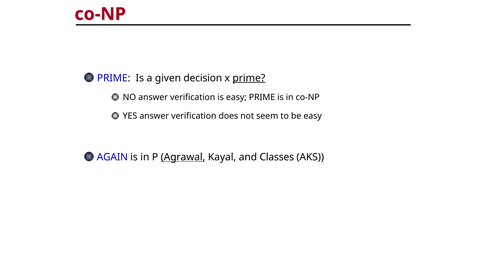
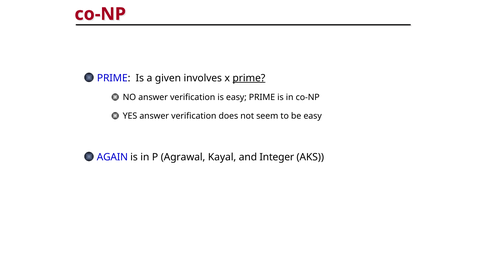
decision: decision -> involves
Agrawal underline: present -> none
Classes: Classes -> Integer
